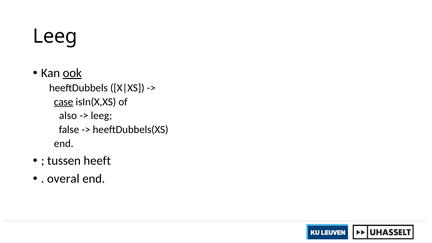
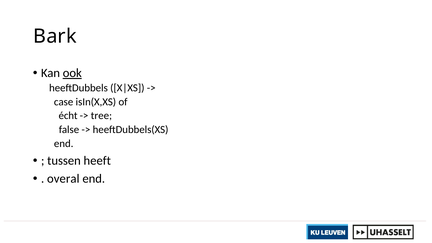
Leeg at (55, 36): Leeg -> Bark
case underline: present -> none
also: also -> écht
leeg at (101, 116): leeg -> tree
